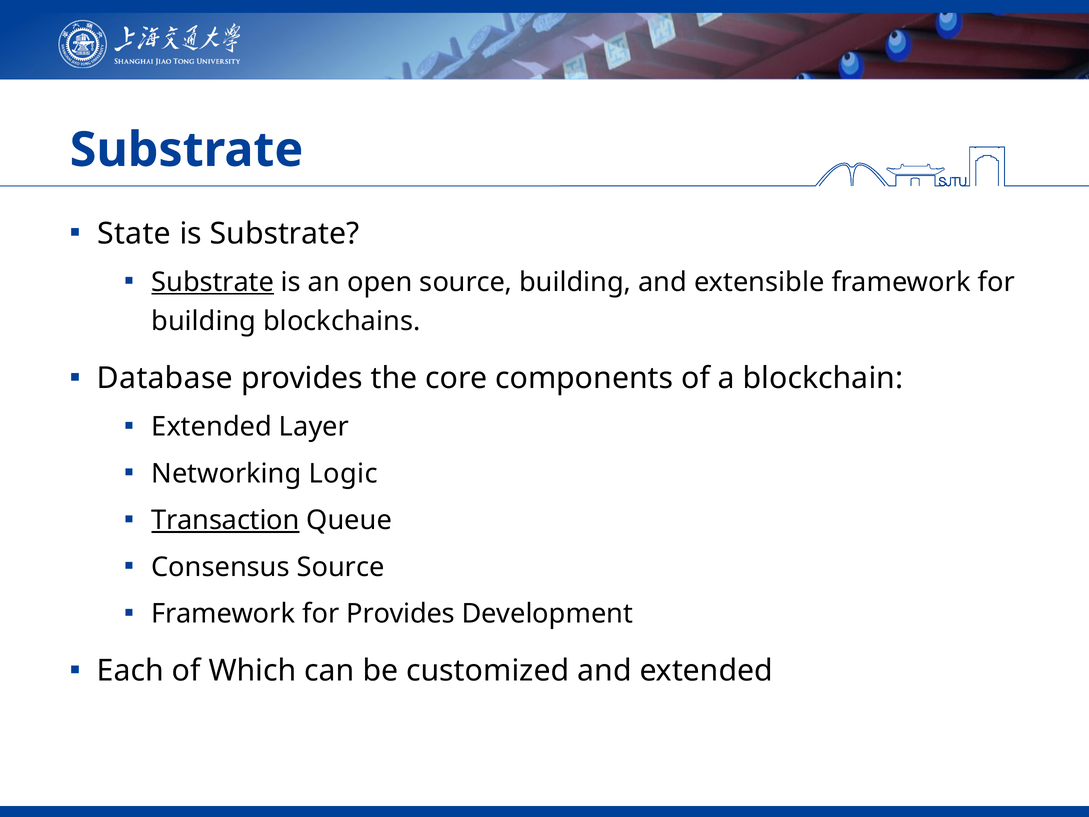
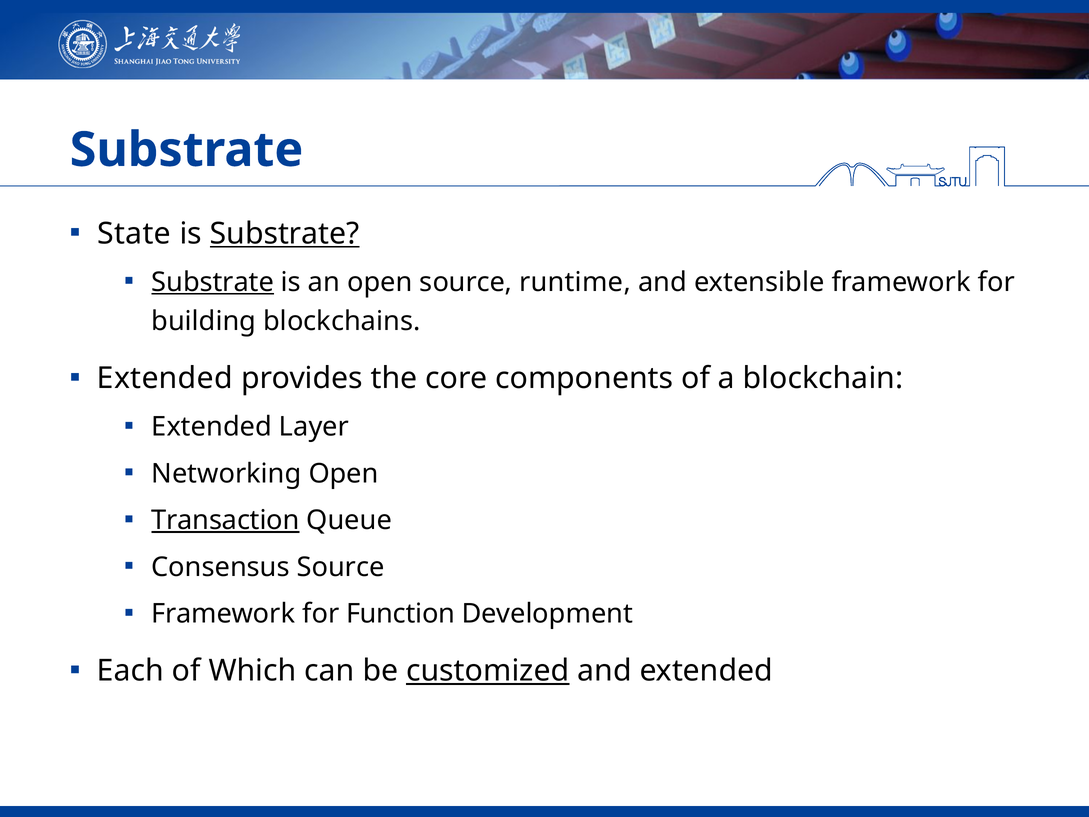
Substrate at (285, 234) underline: none -> present
source building: building -> runtime
Database at (165, 378): Database -> Extended
Networking Logic: Logic -> Open
for Provides: Provides -> Function
customized underline: none -> present
